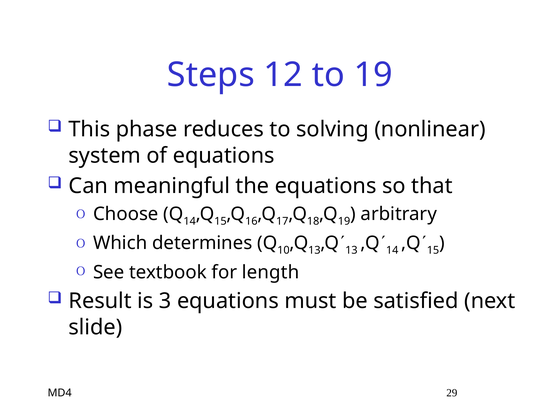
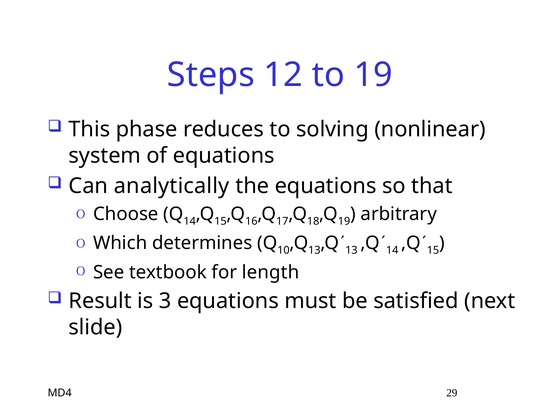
meaningful: meaningful -> analytically
